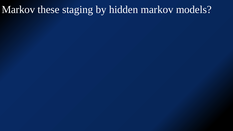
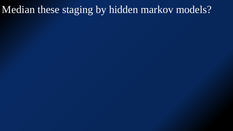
Markov at (18, 10): Markov -> Median
